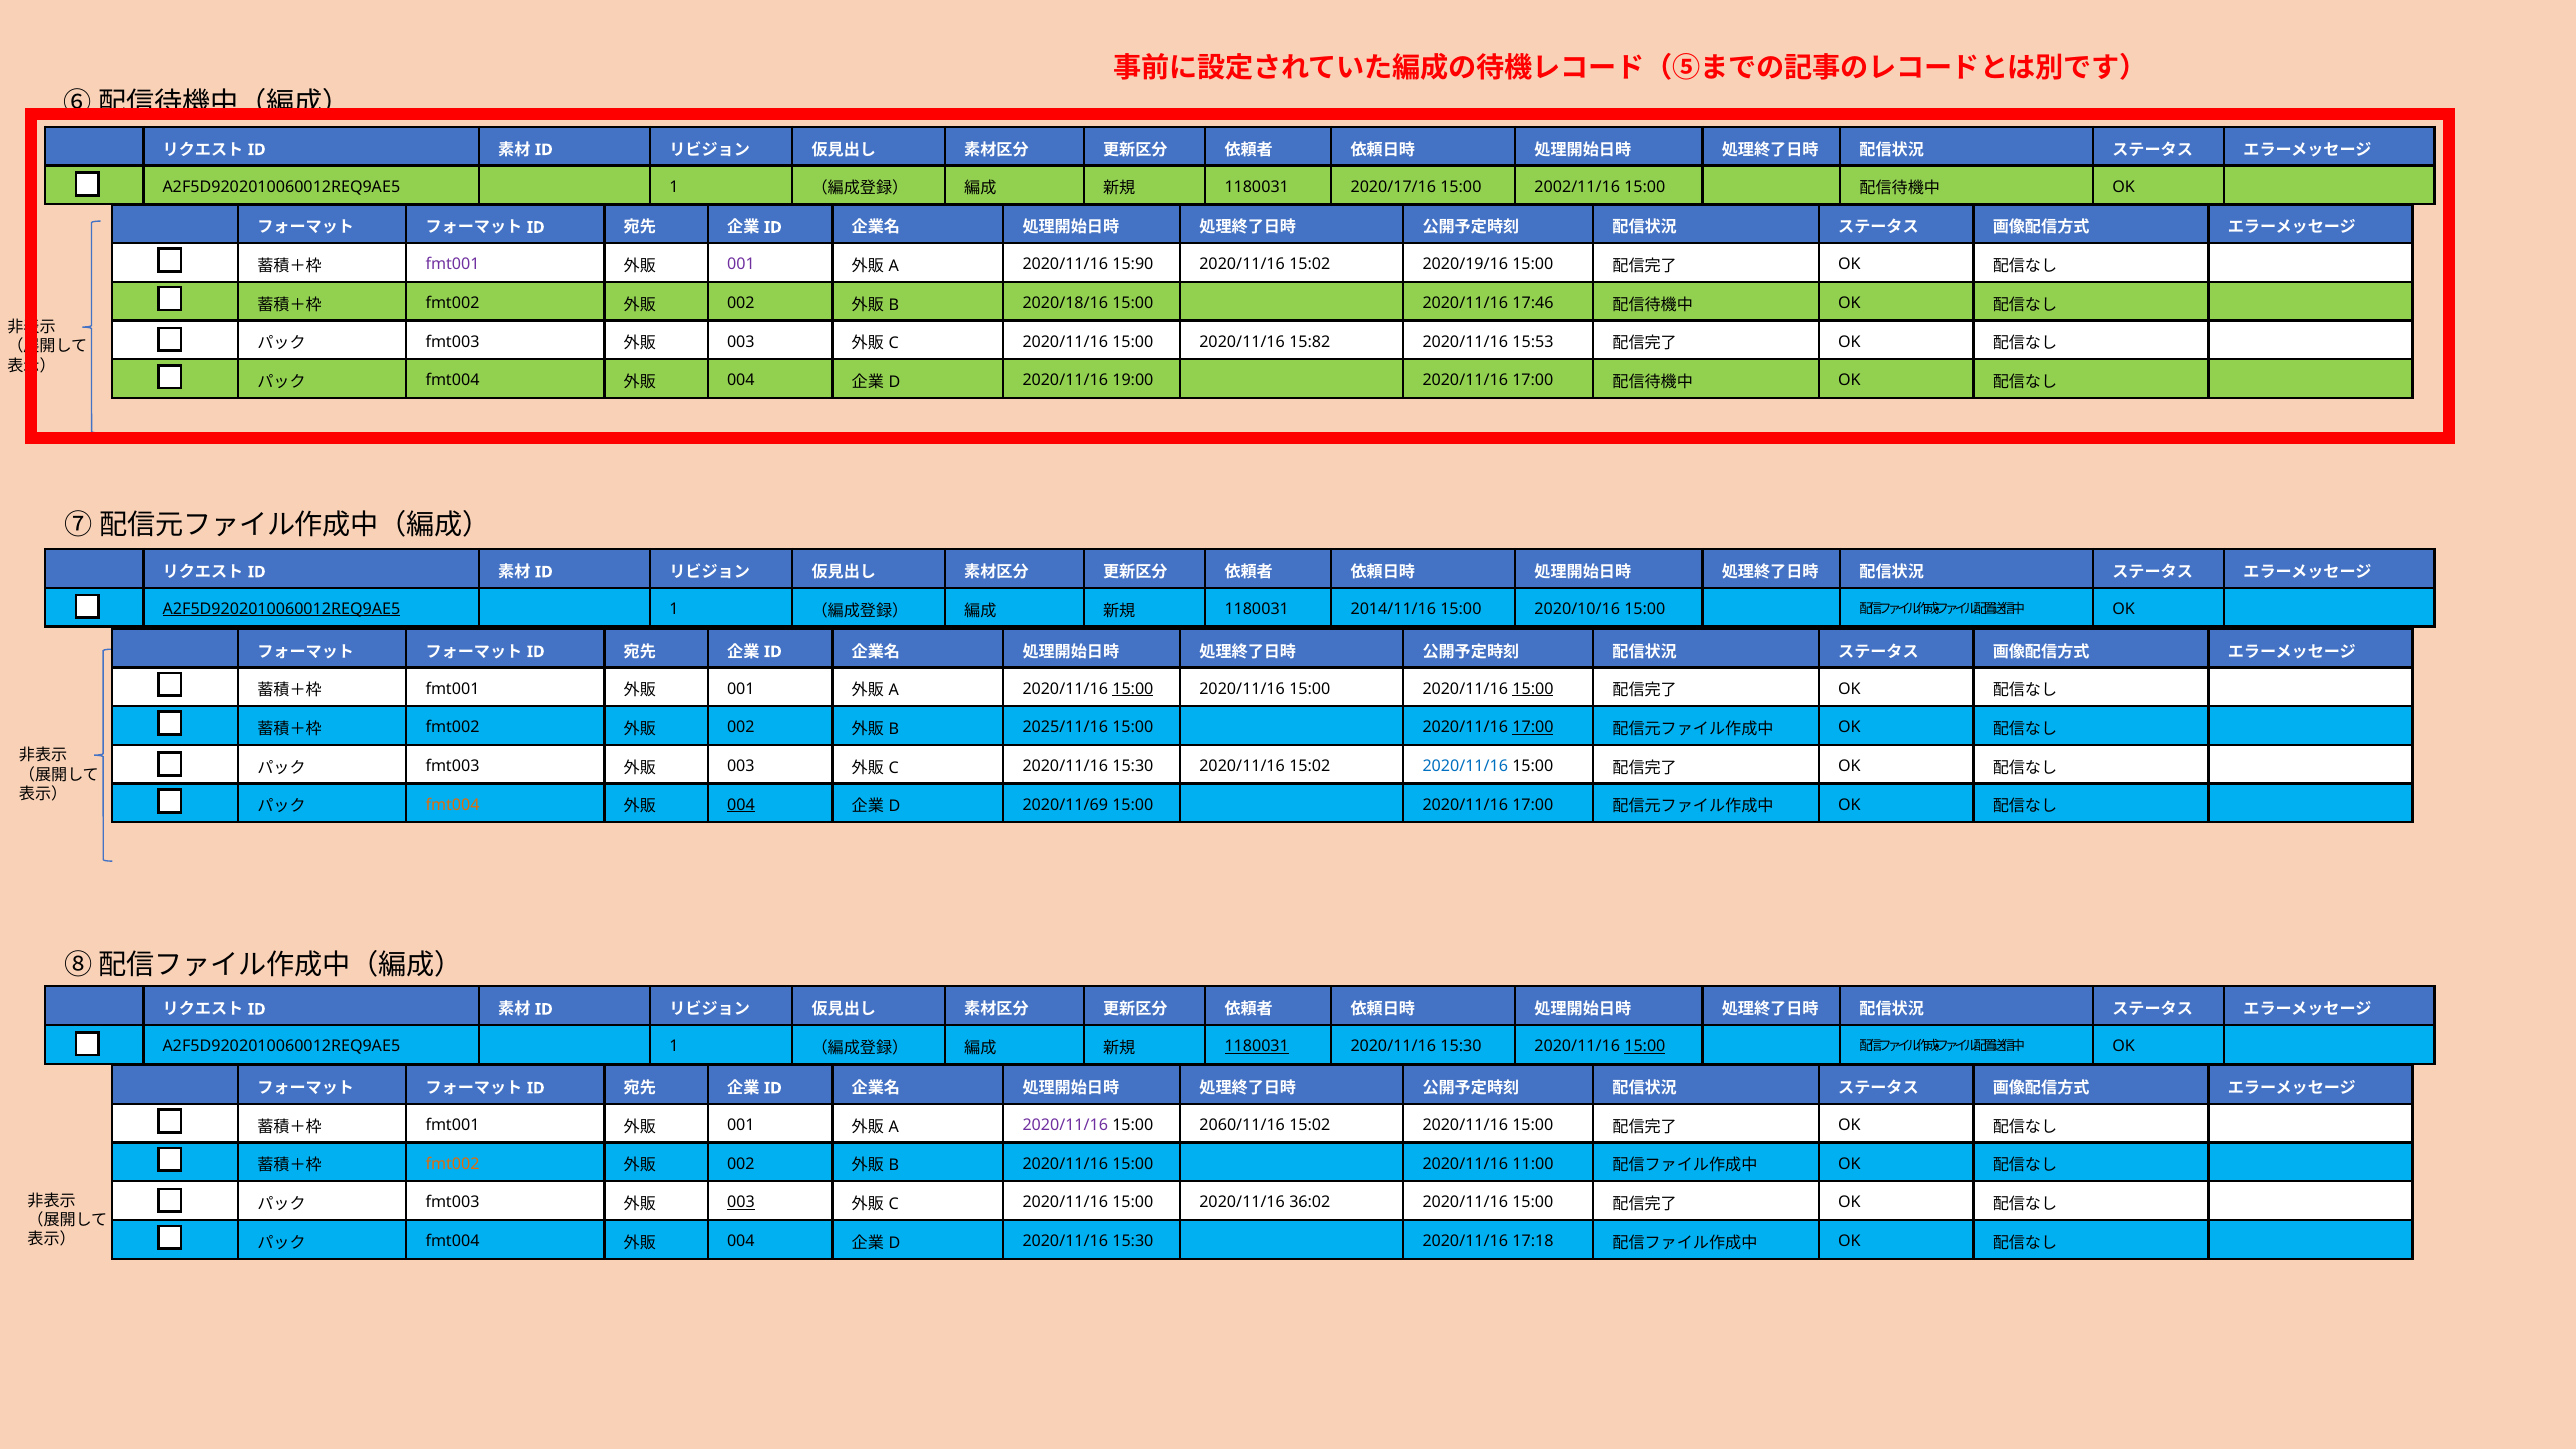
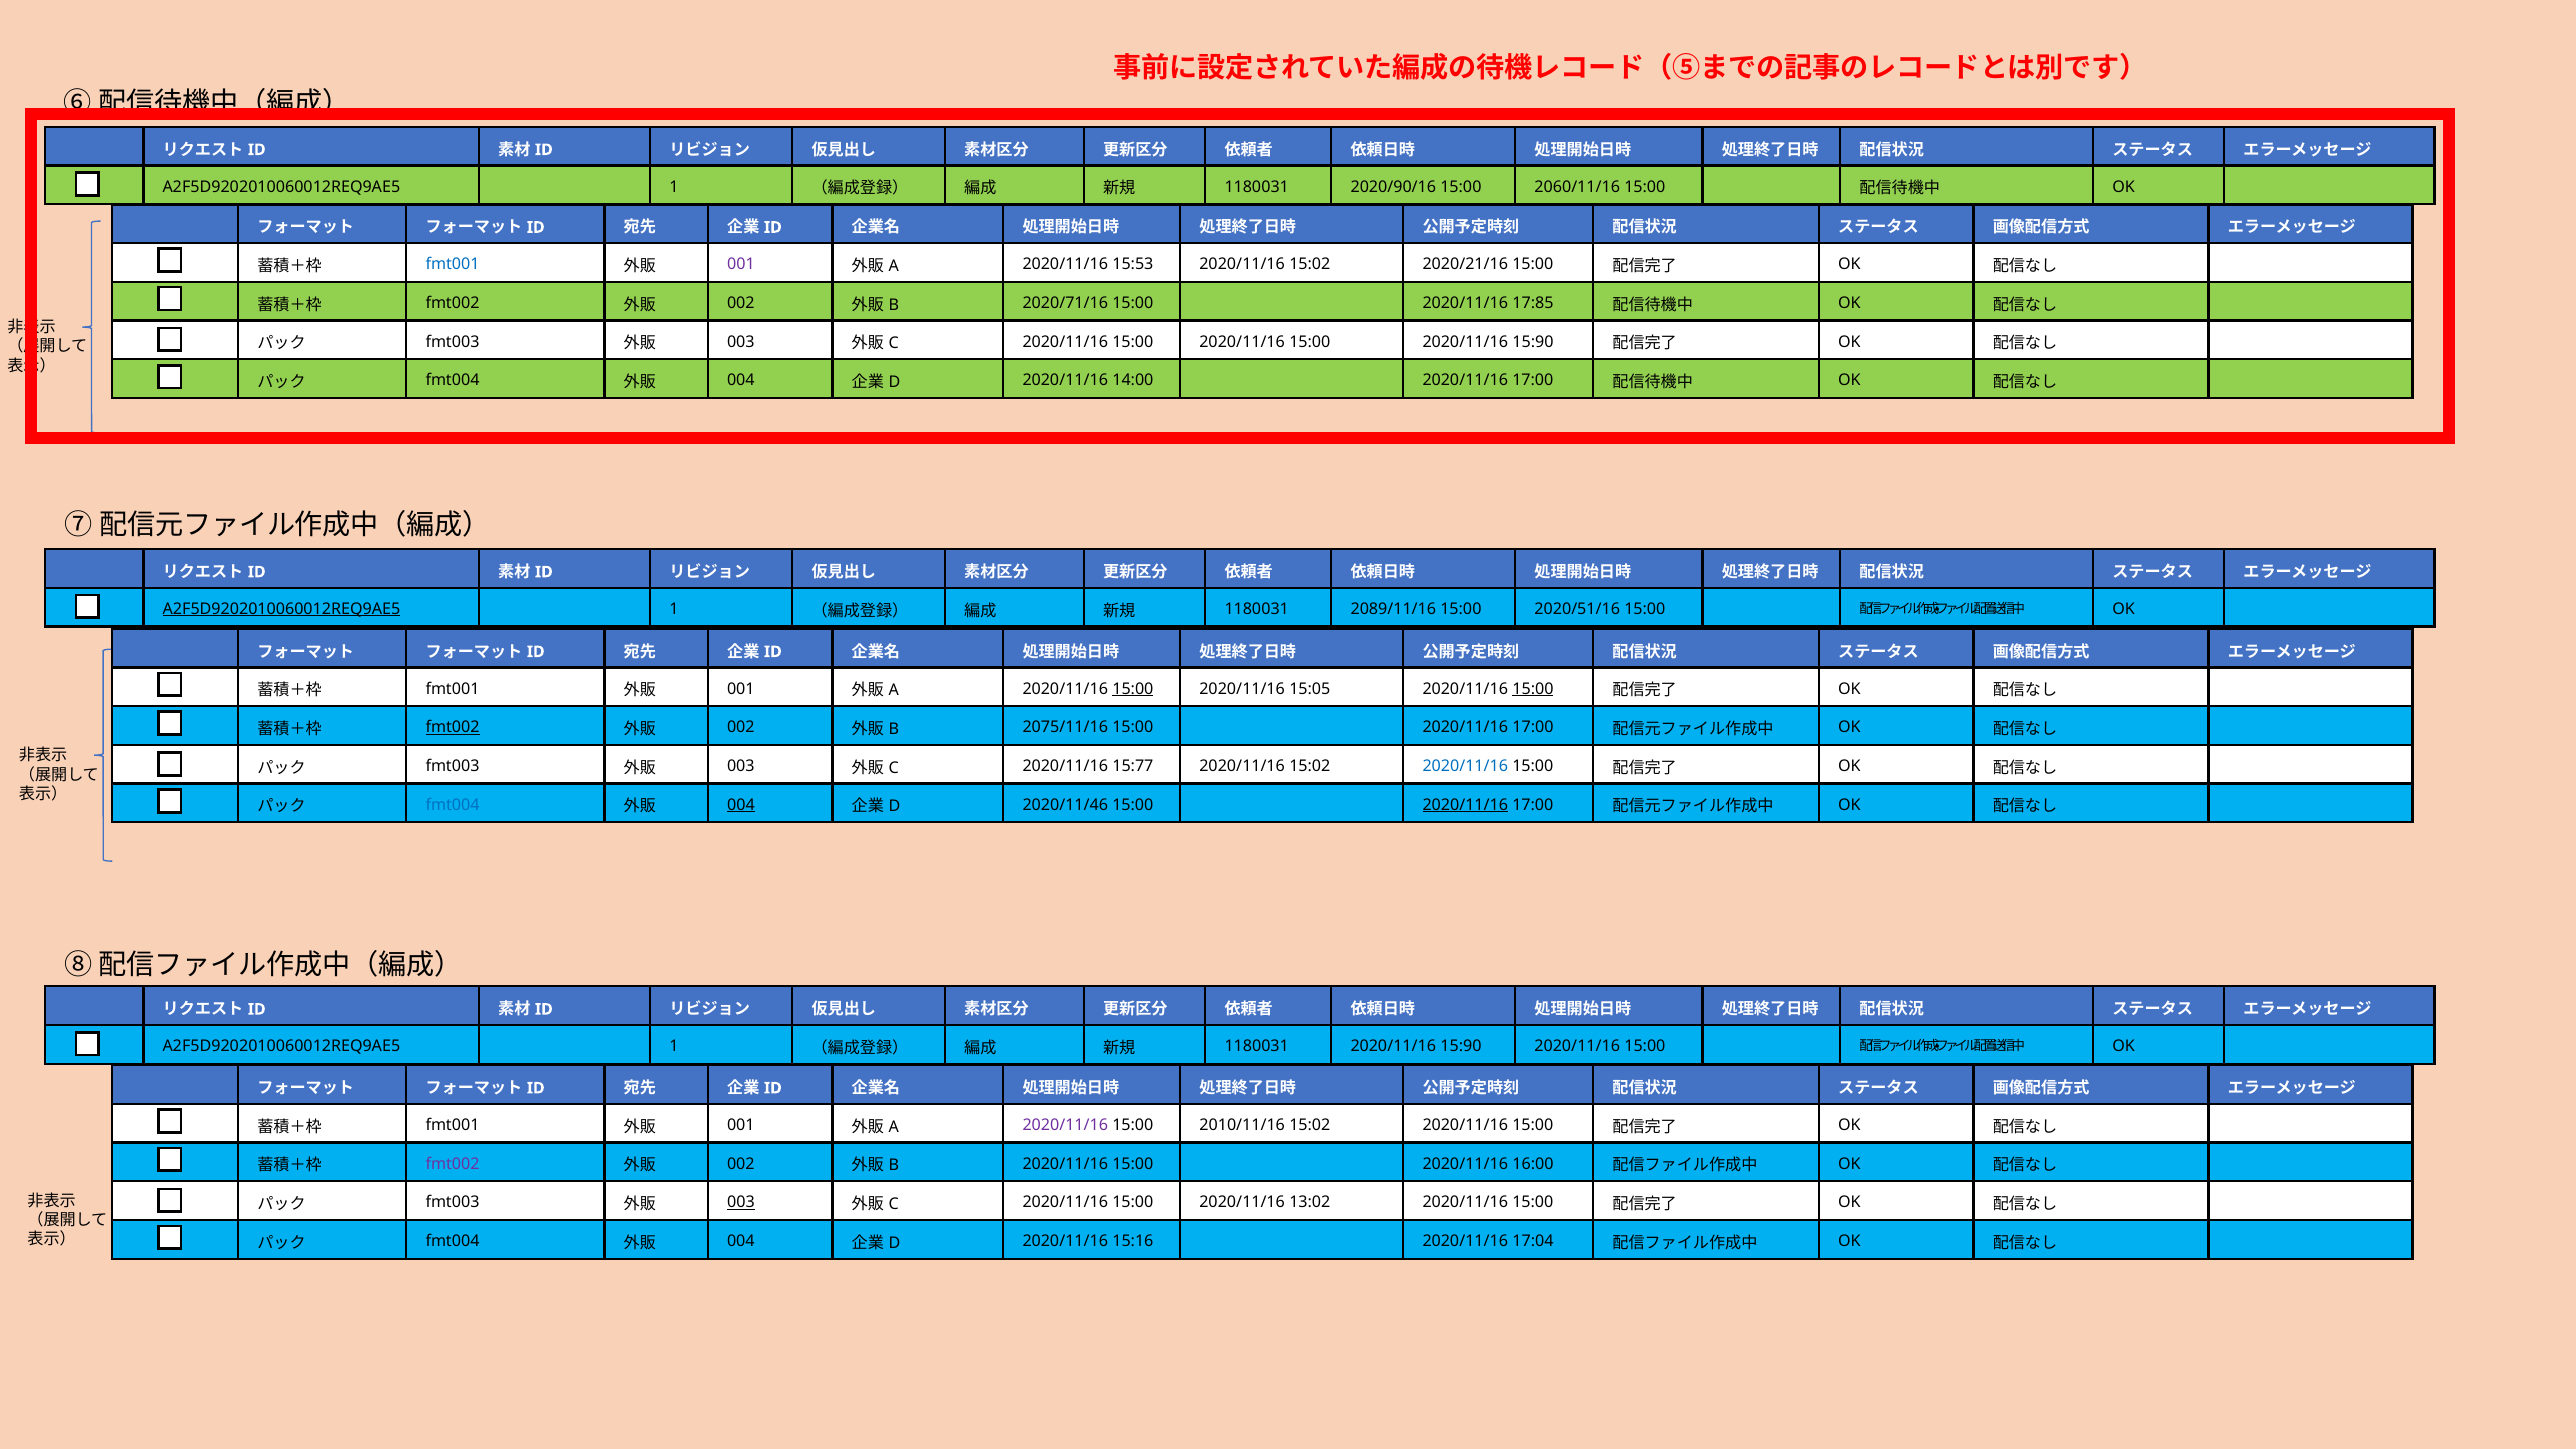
2020/17/16: 2020/17/16 -> 2020/90/16
2002/11/16: 2002/11/16 -> 2060/11/16
fmt001 at (453, 264) colour: purple -> blue
15:90: 15:90 -> 15:53
2020/19/16: 2020/19/16 -> 2020/21/16
2020/18/16: 2020/18/16 -> 2020/71/16
17:46: 17:46 -> 17:85
15:00 2020/11/16 15:82: 15:82 -> 15:00
15:53 at (1533, 342): 15:53 -> 15:90
19:00: 19:00 -> 14:00
2014/11/16: 2014/11/16 -> 2089/11/16
2020/10/16: 2020/10/16 -> 2020/51/16
15:00 at (1310, 689): 15:00 -> 15:05
fmt002 at (453, 728) underline: none -> present
2025/11/16: 2025/11/16 -> 2075/11/16
17:00 at (1533, 728) underline: present -> none
15:30 at (1133, 766): 15:30 -> 15:77
fmt004 at (453, 805) colour: orange -> blue
2020/11/69: 2020/11/69 -> 2020/11/46
2020/11/16 at (1465, 805) underline: none -> present
1180031 at (1257, 1046) underline: present -> none
15:30 at (1461, 1046): 15:30 -> 15:90
15:00 at (1645, 1046) underline: present -> none
2060/11/16: 2060/11/16 -> 2010/11/16
fmt002 at (453, 1164) colour: orange -> purple
11:00: 11:00 -> 16:00
36:02: 36:02 -> 13:02
15:30 at (1133, 1241): 15:30 -> 15:16
17:18: 17:18 -> 17:04
